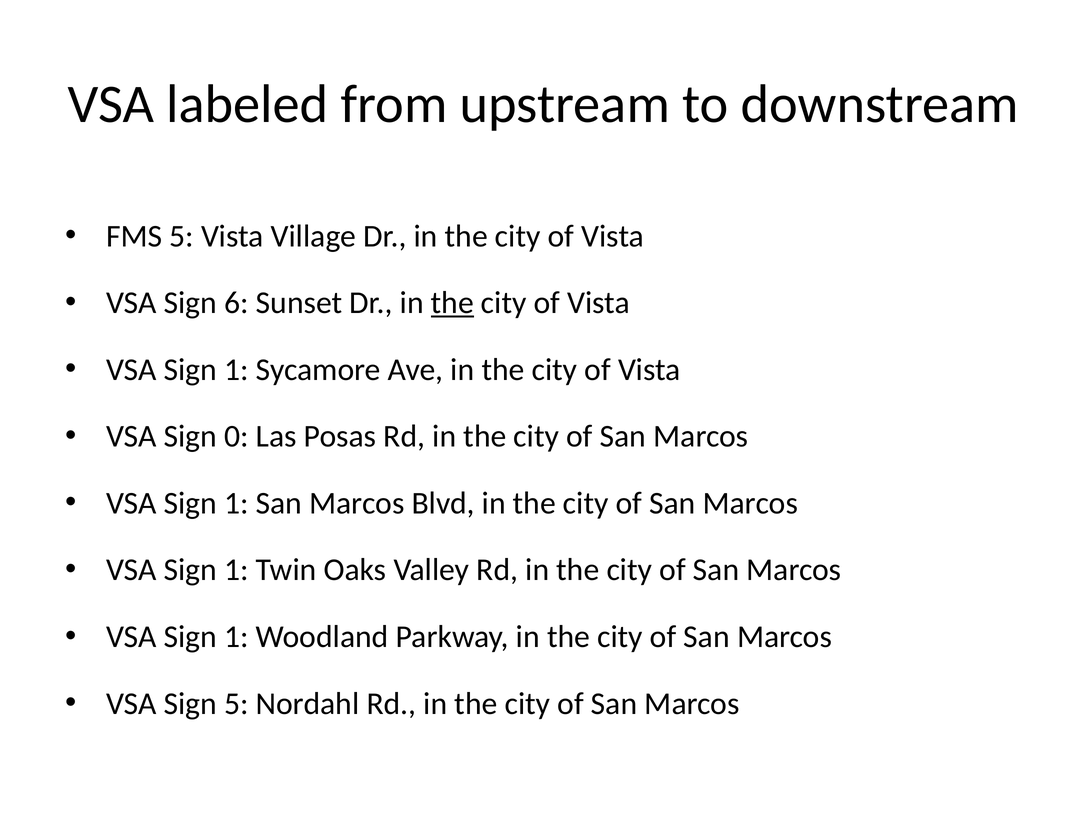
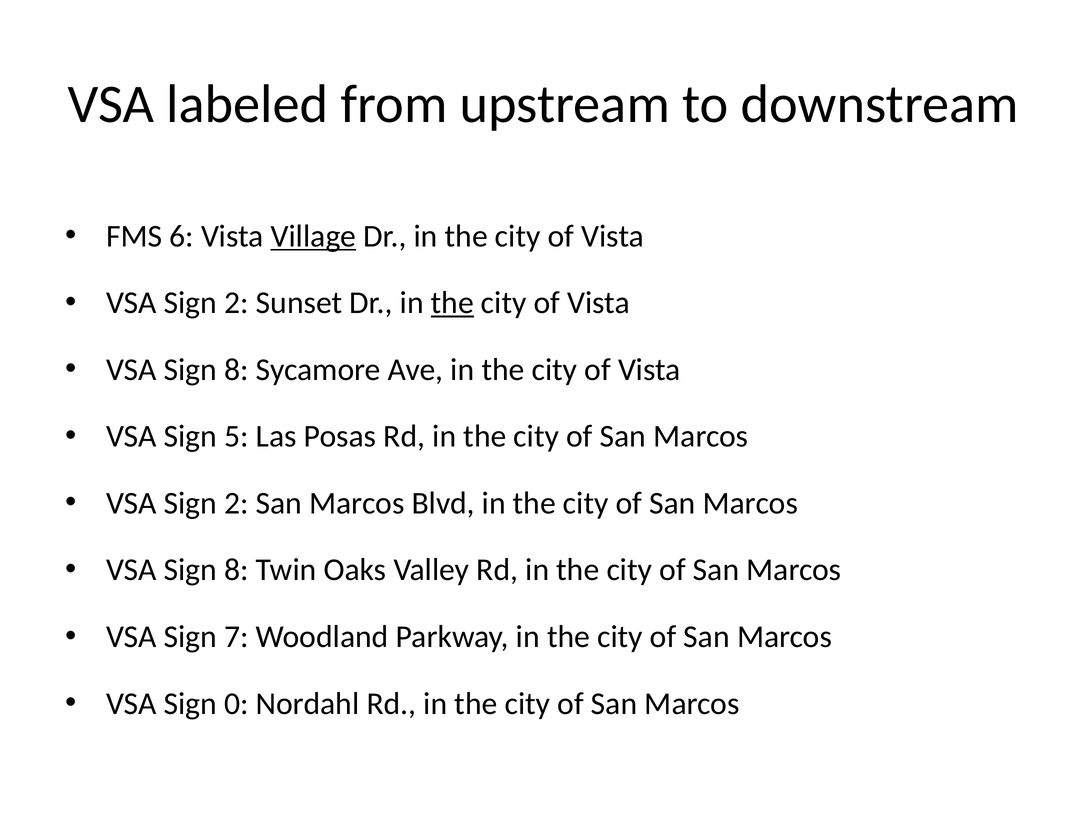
FMS 5: 5 -> 6
Village underline: none -> present
6 at (236, 303): 6 -> 2
1 at (236, 369): 1 -> 8
0: 0 -> 5
1 at (236, 503): 1 -> 2
1 at (236, 569): 1 -> 8
1 at (236, 636): 1 -> 7
Sign 5: 5 -> 0
